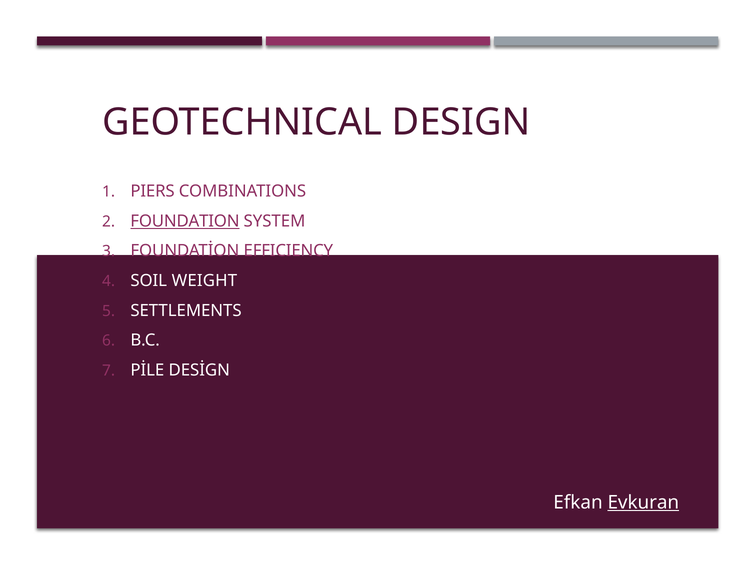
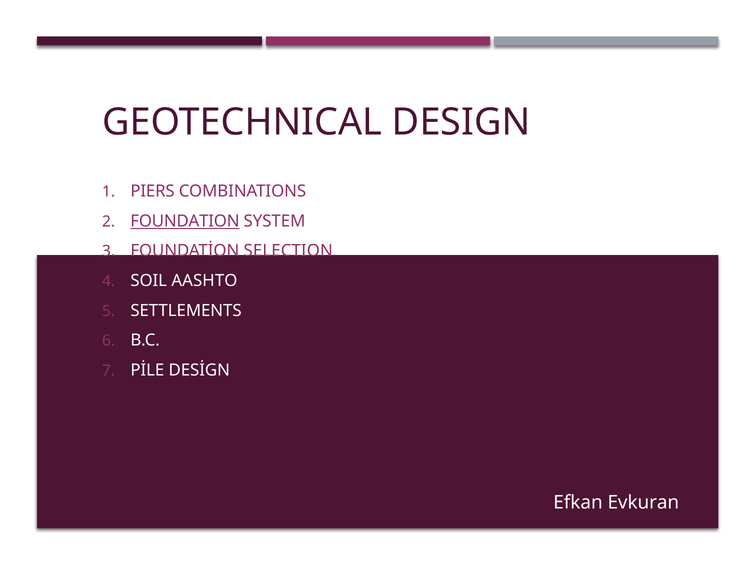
EFFICIENCY: EFFICIENCY -> SELECTION
WEIGHT: WEIGHT -> AASHTO
Evkuran underline: present -> none
